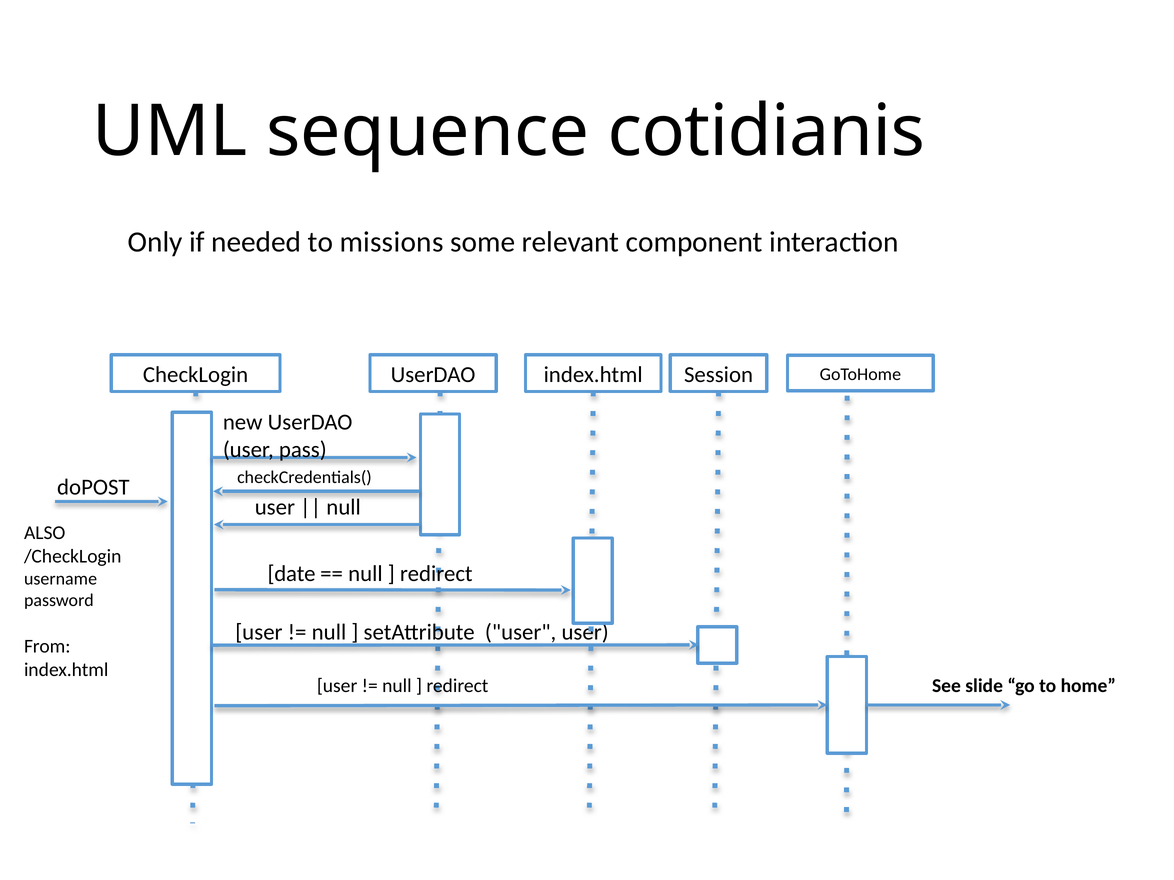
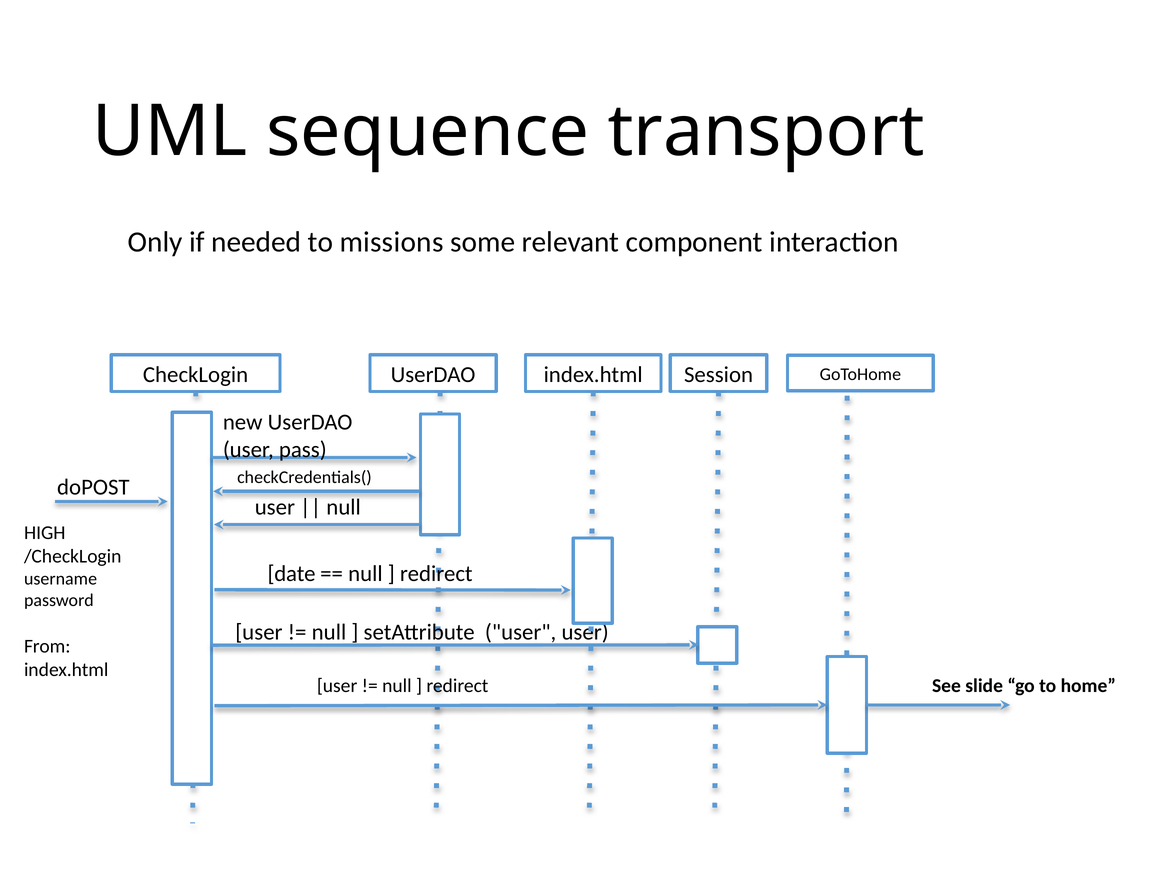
cotidianis: cotidianis -> transport
ALSO: ALSO -> HIGH
